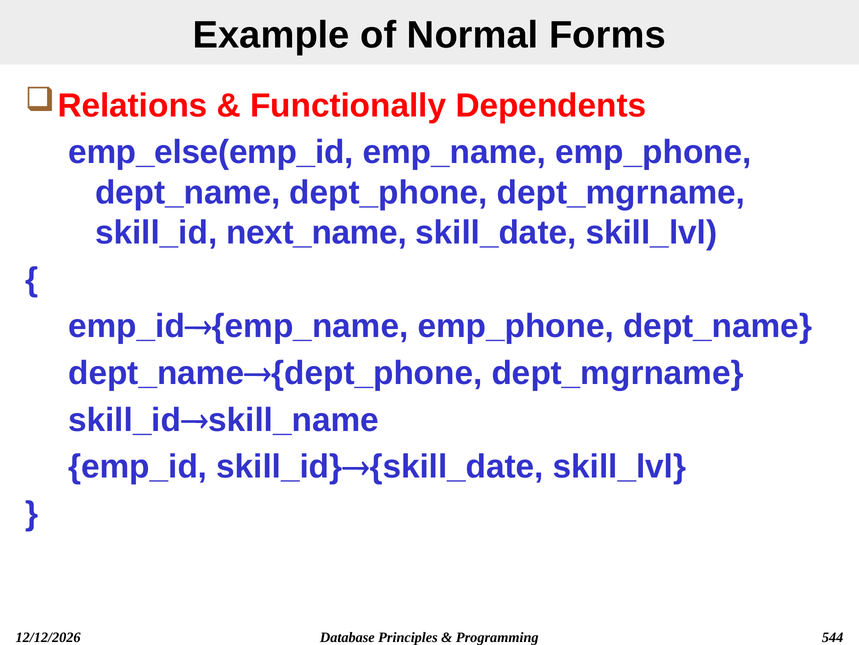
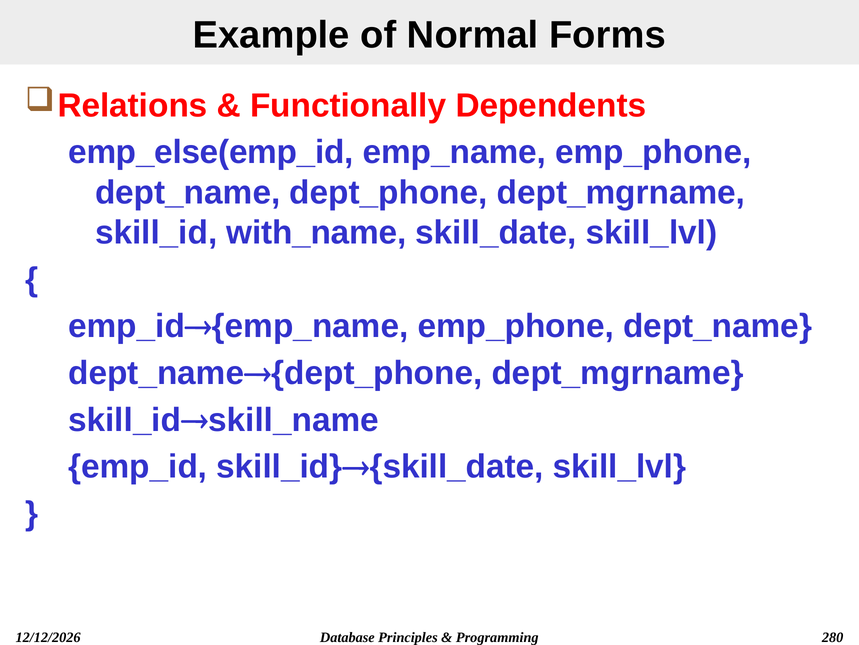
next_name: next_name -> with_name
544: 544 -> 280
